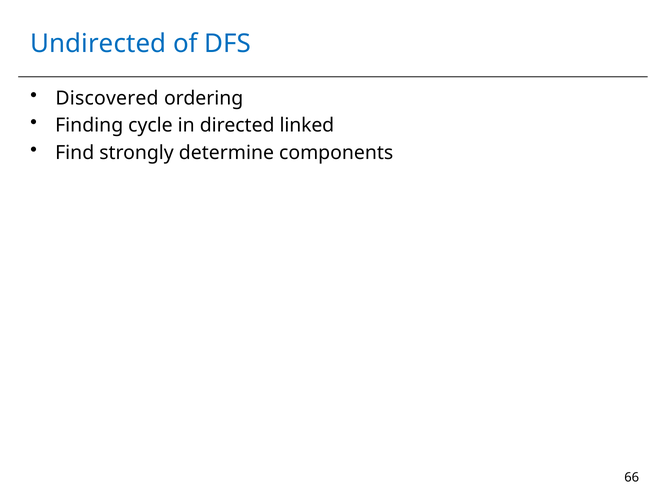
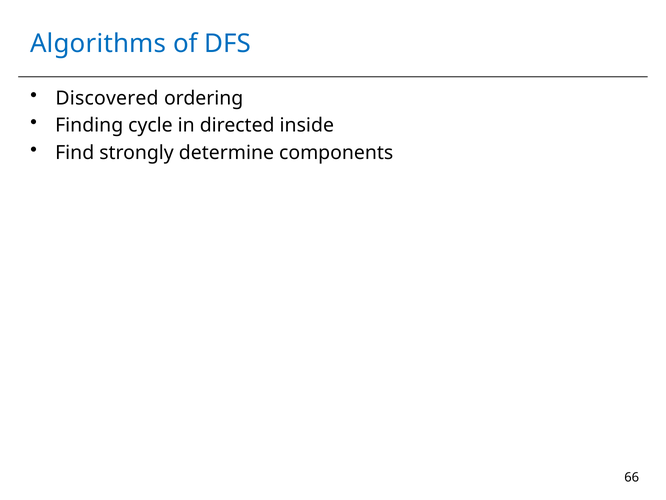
Undirected: Undirected -> Algorithms
linked: linked -> inside
